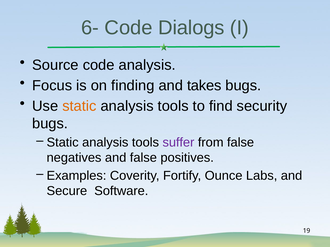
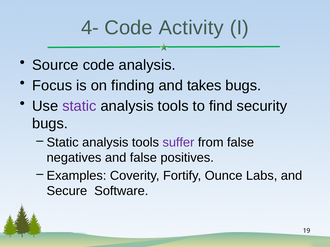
6-: 6- -> 4-
Dialogs: Dialogs -> Activity
static at (79, 106) colour: orange -> purple
